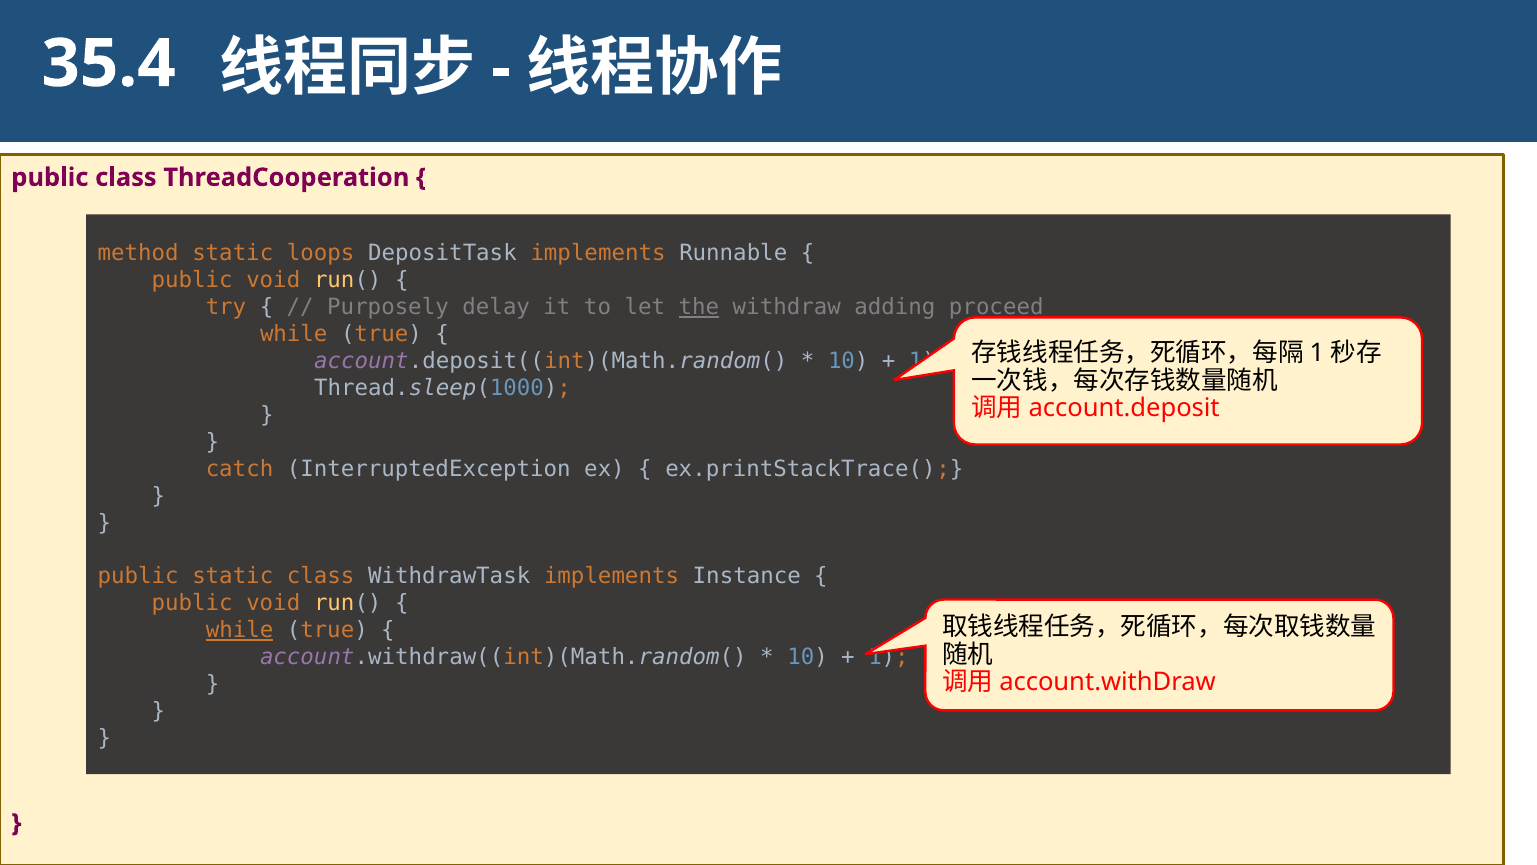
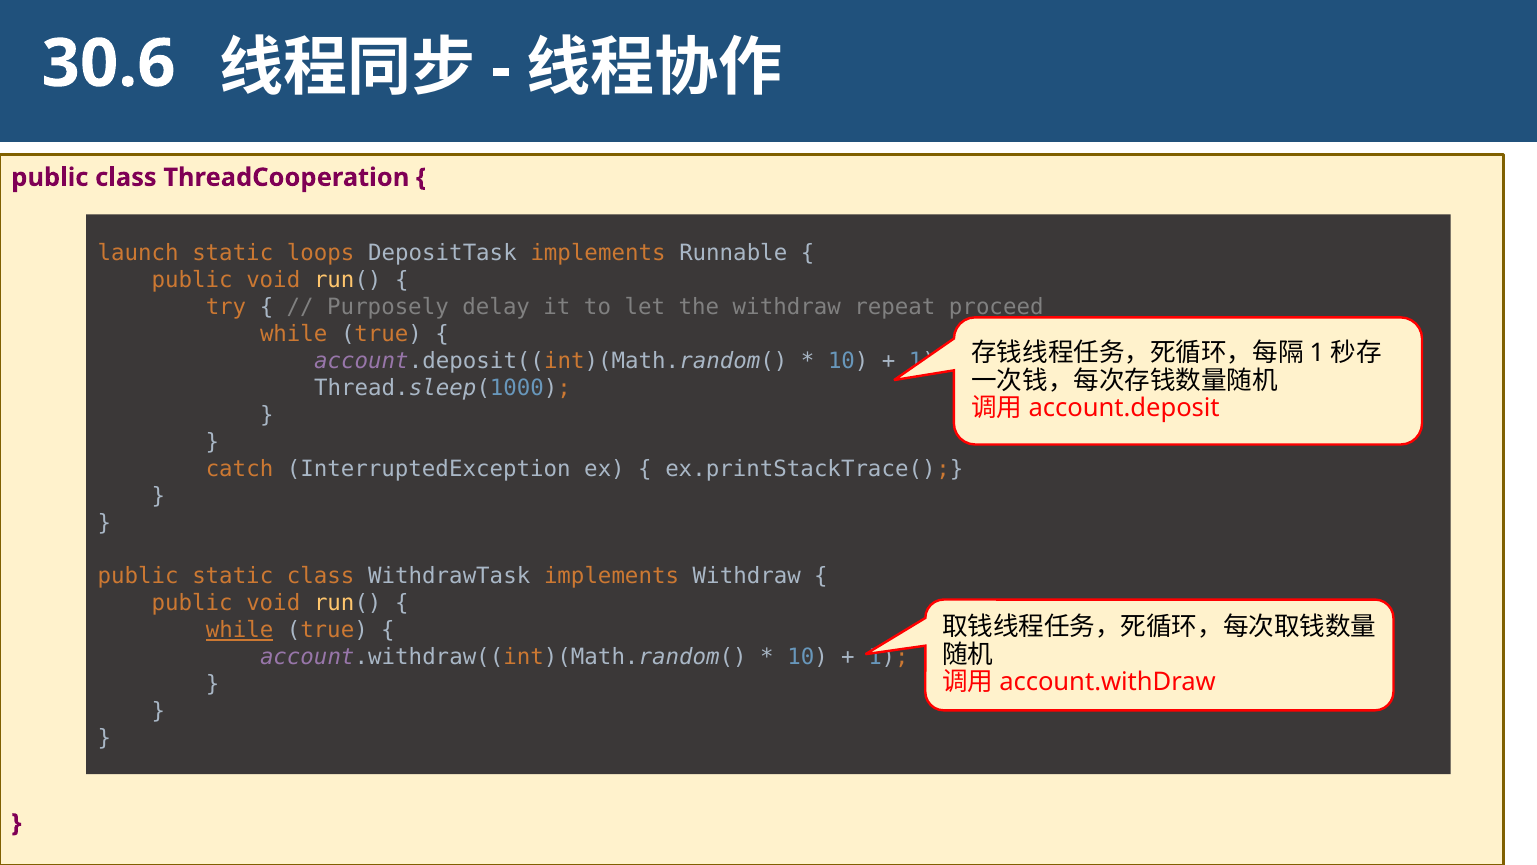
35.4: 35.4 -> 30.6
method: method -> launch
the underline: present -> none
adding: adding -> repeat
implements Instance: Instance -> Withdraw
